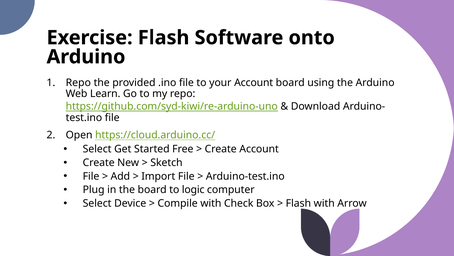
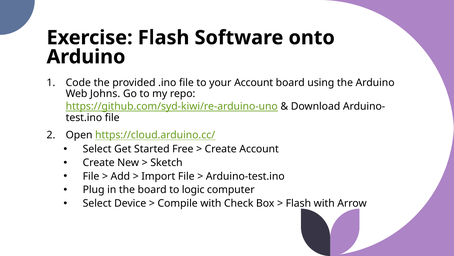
Repo at (78, 82): Repo -> Code
Learn: Learn -> Johns
